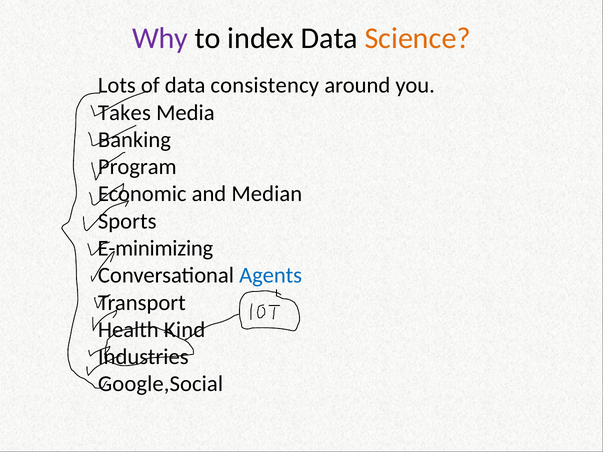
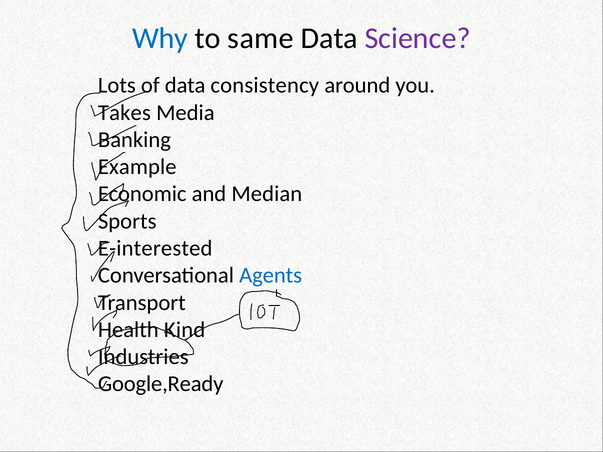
Why colour: purple -> blue
index: index -> same
Science colour: orange -> purple
Program: Program -> Example
E-minimizing: E-minimizing -> E-interested
Google,Social: Google,Social -> Google,Ready
